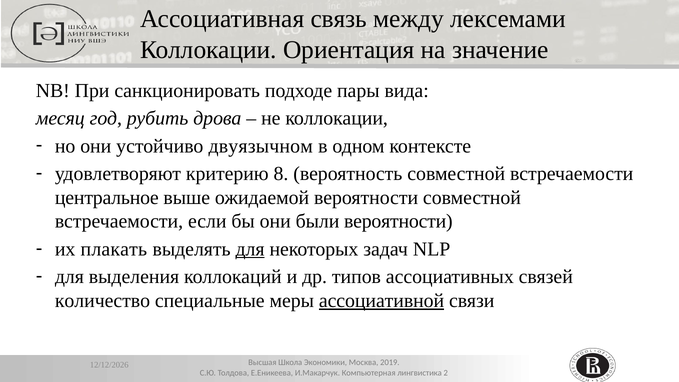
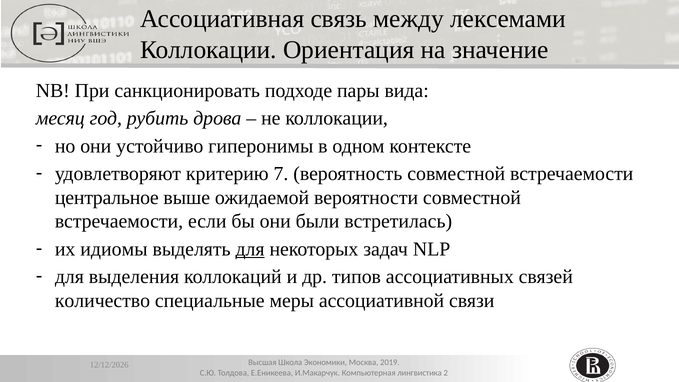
двуязычном: двуязычном -> гиперонимы
8: 8 -> 7
были вероятности: вероятности -> встретилась
плакать: плакать -> идиомы
ассоциативной underline: present -> none
